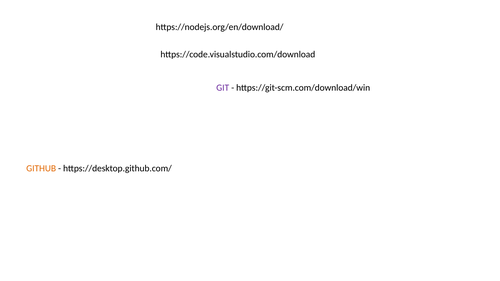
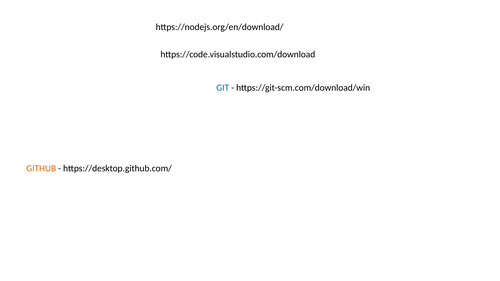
GIT colour: purple -> blue
